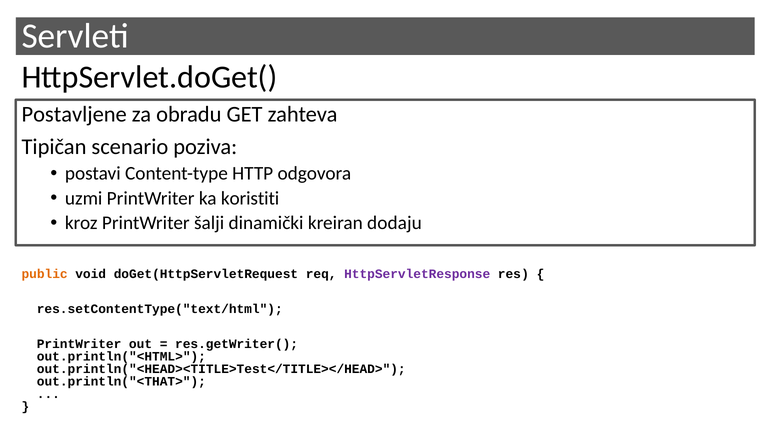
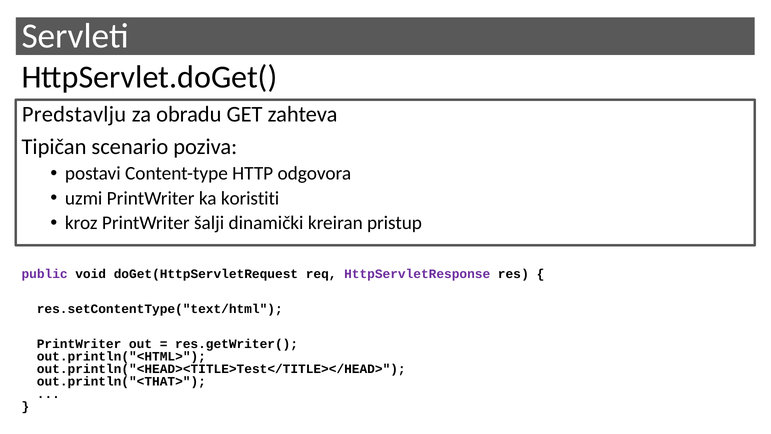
Postavljene: Postavljene -> Predstavlju
dodaju: dodaju -> pristup
public colour: orange -> purple
